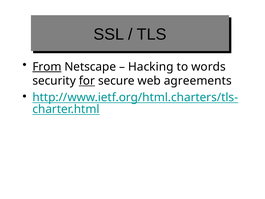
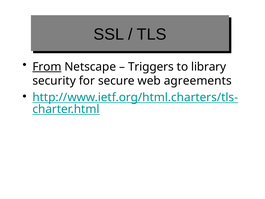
Hacking: Hacking -> Triggers
words: words -> library
for underline: present -> none
